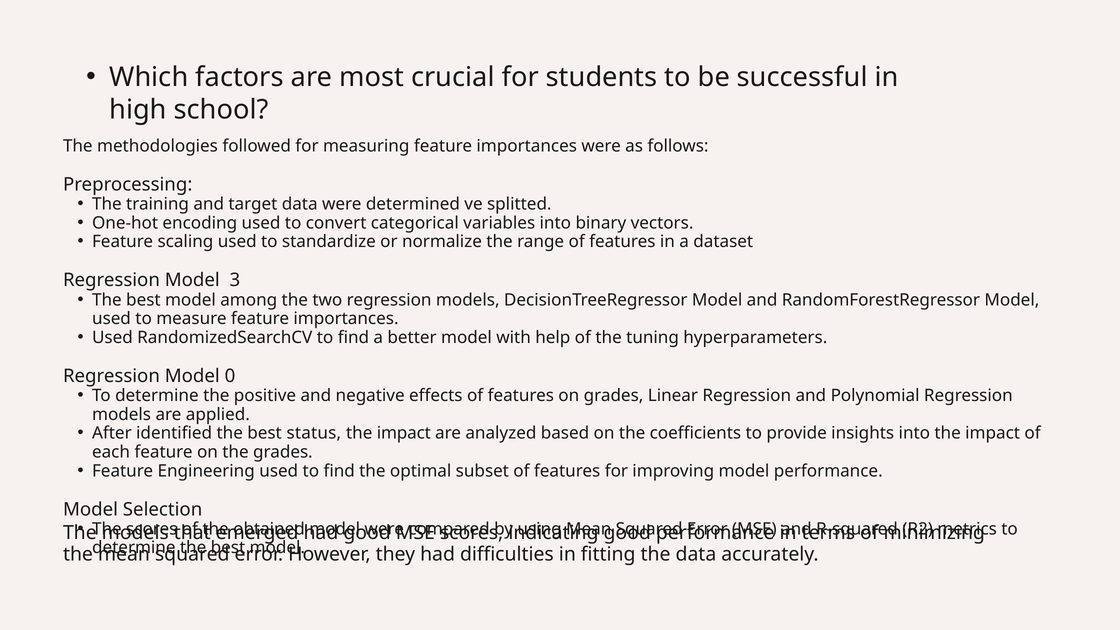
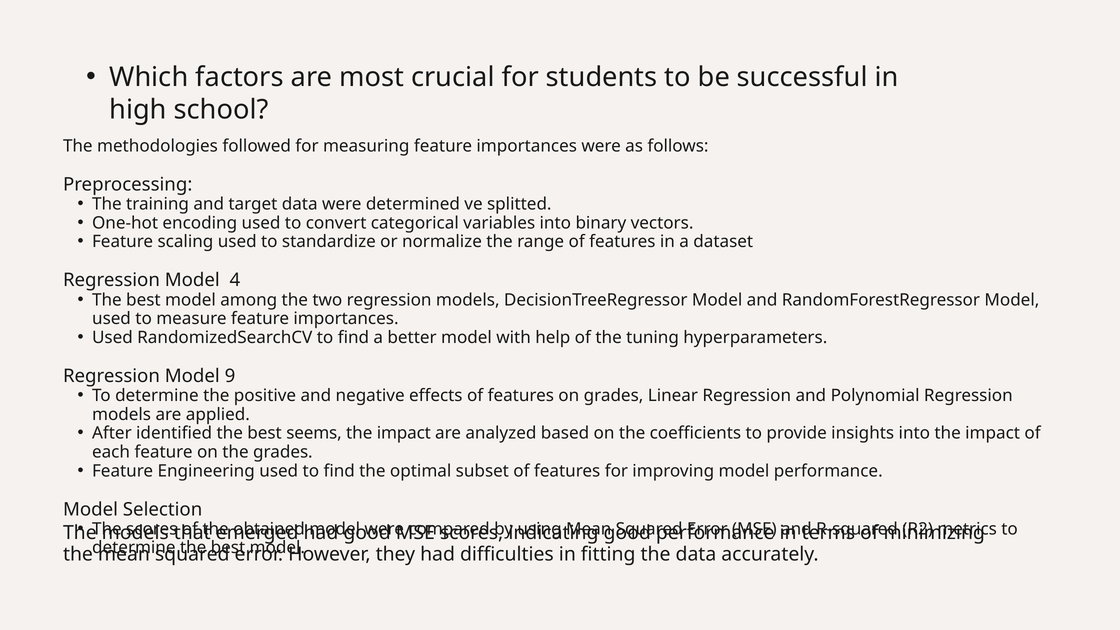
3: 3 -> 4
0: 0 -> 9
status: status -> seems
